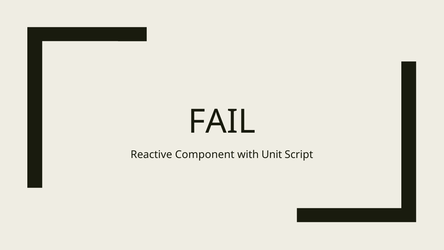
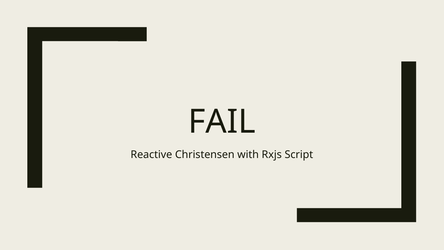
Component: Component -> Christensen
Unit: Unit -> Rxjs
